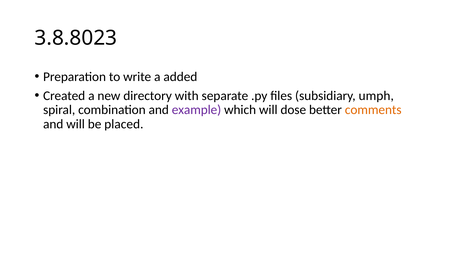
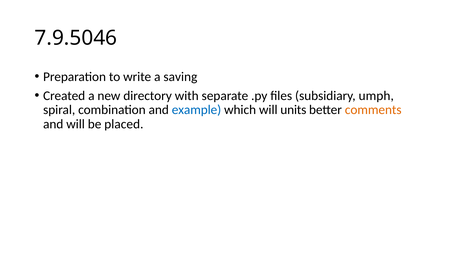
3.8.8023: 3.8.8023 -> 7.9.5046
added: added -> saving
example colour: purple -> blue
dose: dose -> units
